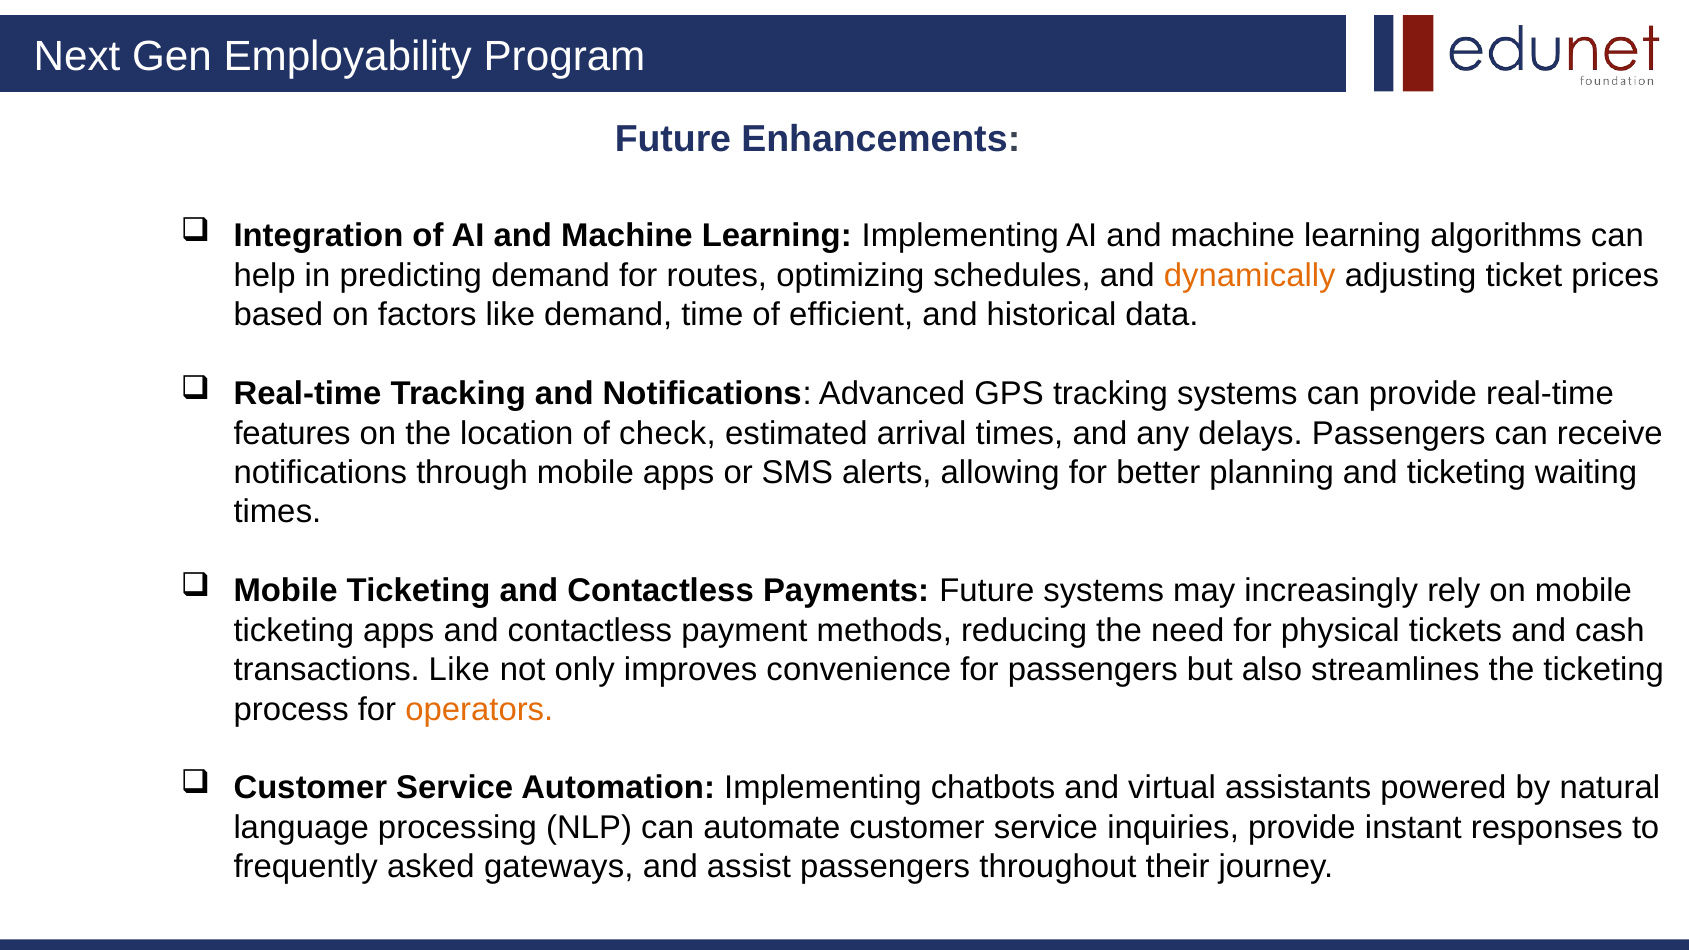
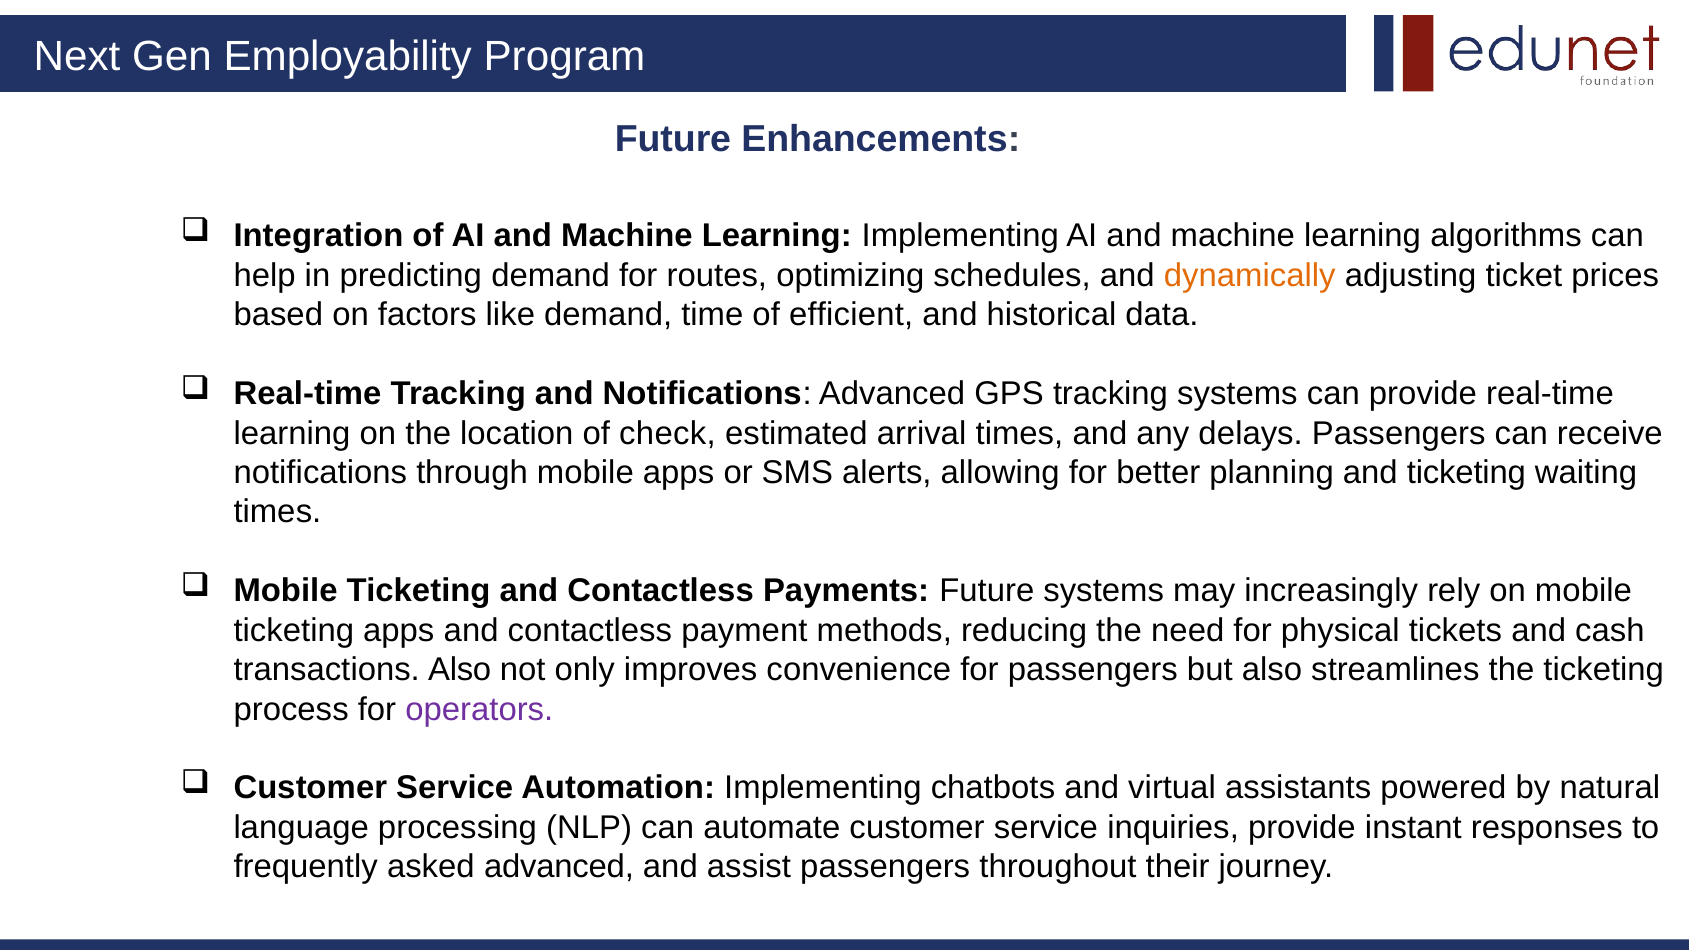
features at (292, 433): features -> learning
transactions Like: Like -> Also
operators colour: orange -> purple
asked gateways: gateways -> advanced
